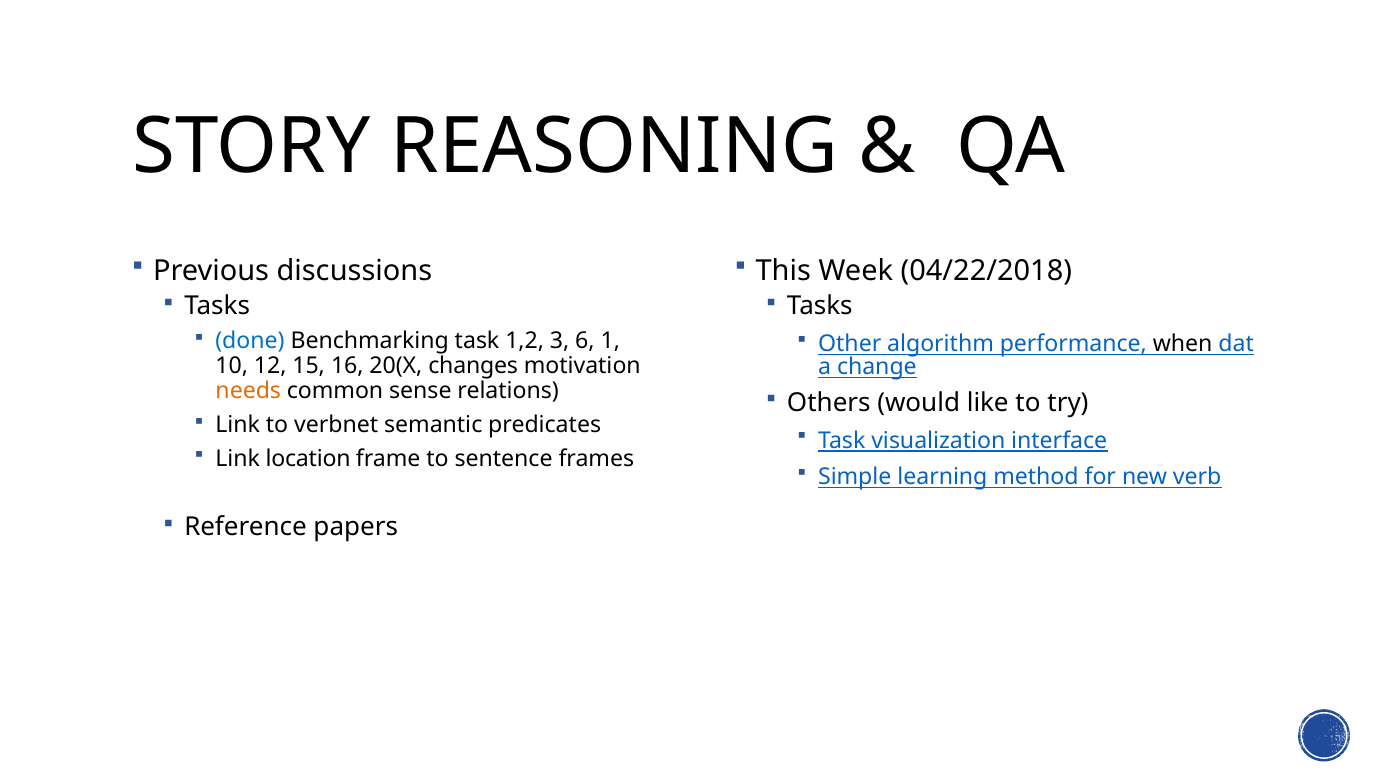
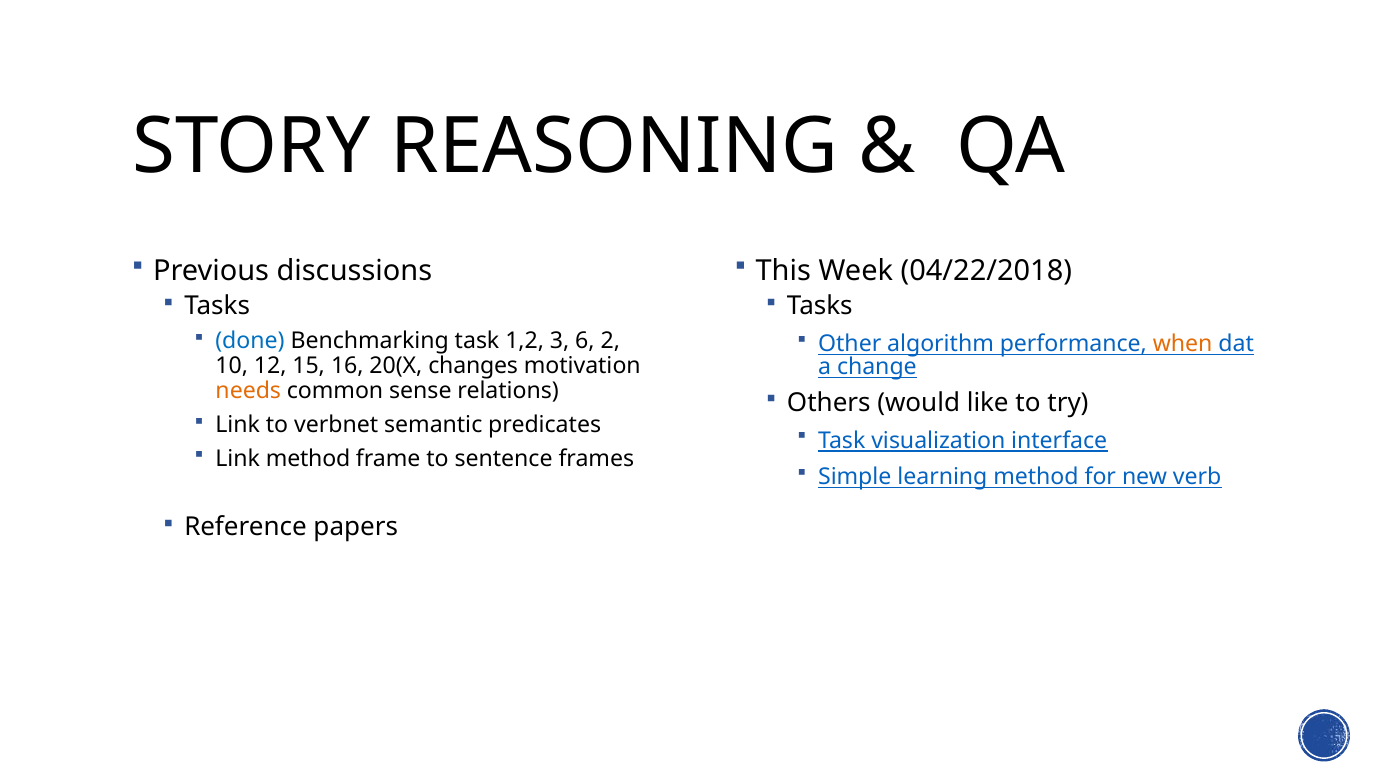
1: 1 -> 2
when colour: black -> orange
Link location: location -> method
